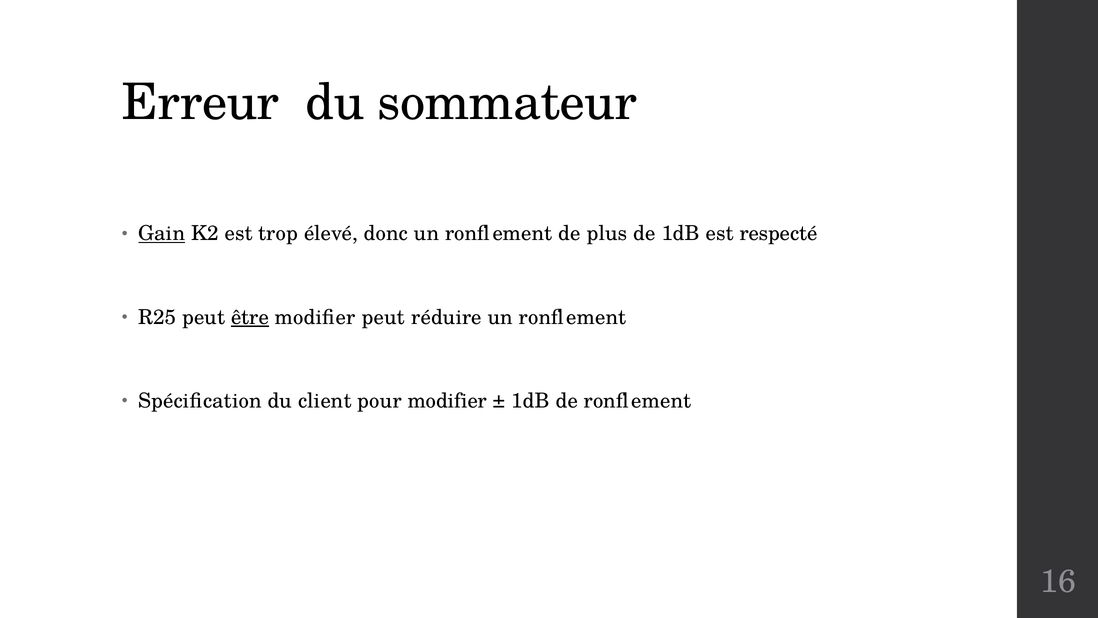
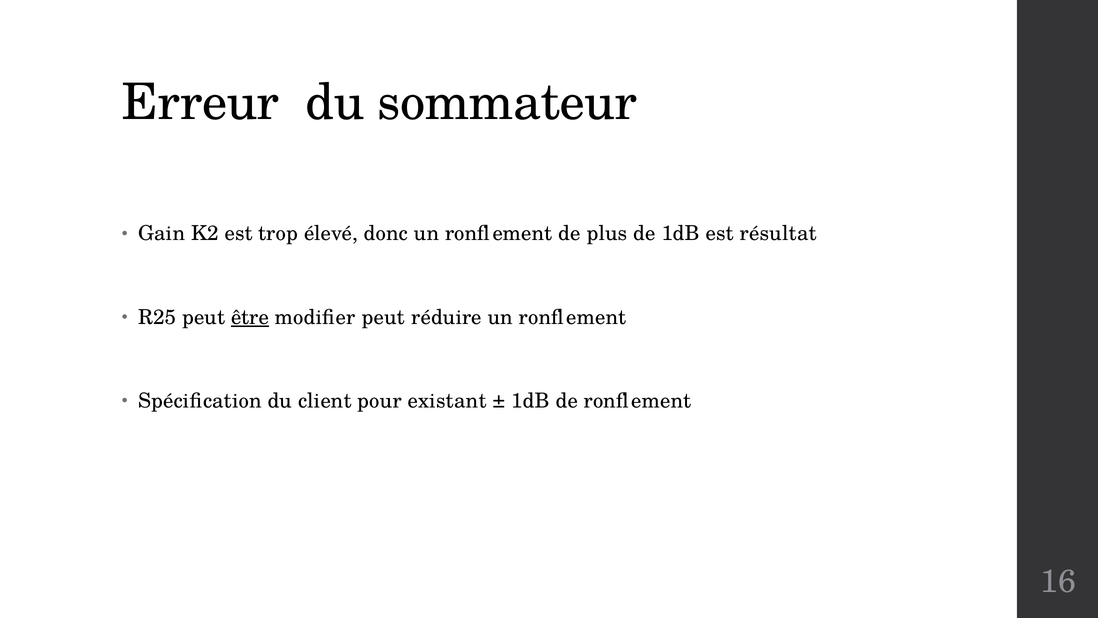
Gain underline: present -> none
respecté: respecté -> résultat
pour modifier: modifier -> existant
